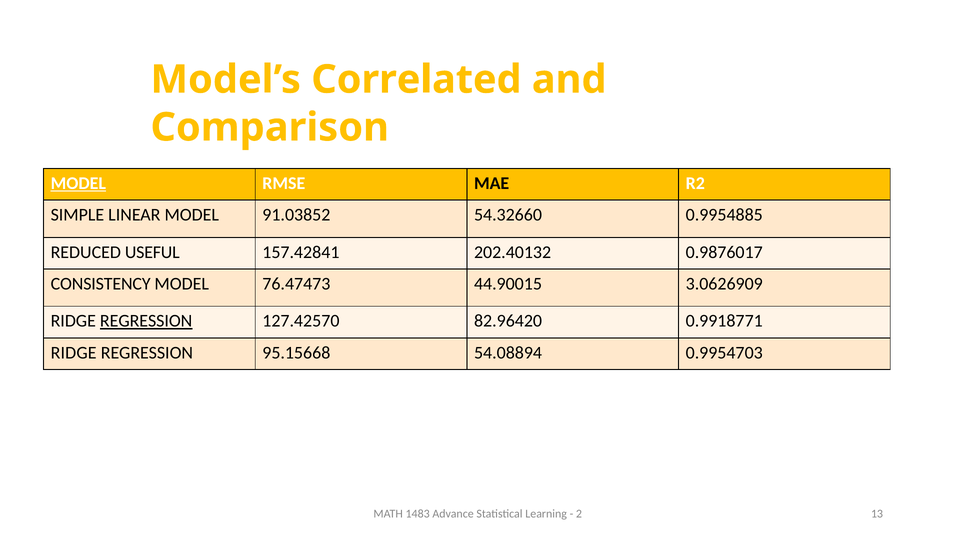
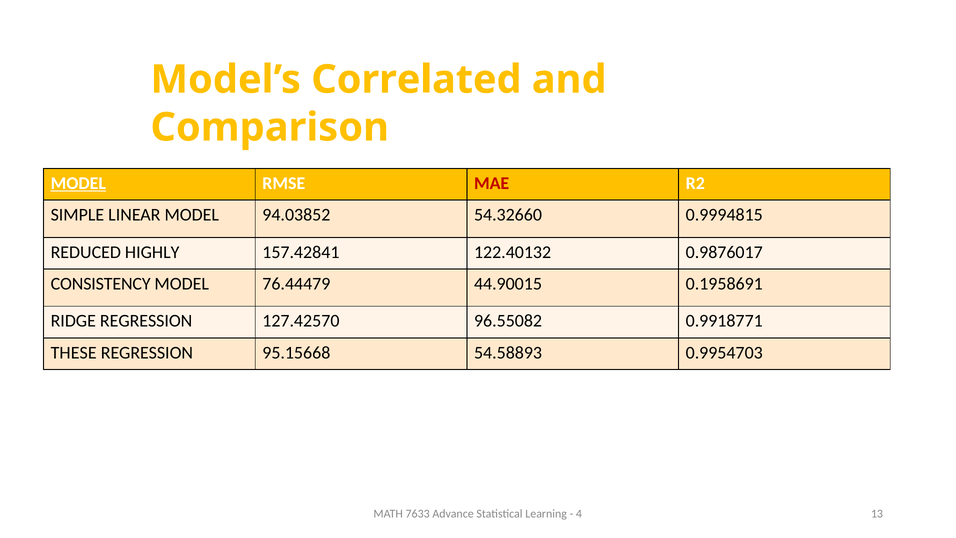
MAE colour: black -> red
91.03852: 91.03852 -> 94.03852
0.9954885: 0.9954885 -> 0.9994815
USEFUL: USEFUL -> HIGHLY
202.40132: 202.40132 -> 122.40132
76.47473: 76.47473 -> 76.44479
3.0626909: 3.0626909 -> 0.1958691
REGRESSION at (146, 321) underline: present -> none
82.96420: 82.96420 -> 96.55082
RIDGE at (74, 352): RIDGE -> THESE
54.08894: 54.08894 -> 54.58893
1483: 1483 -> 7633
2: 2 -> 4
